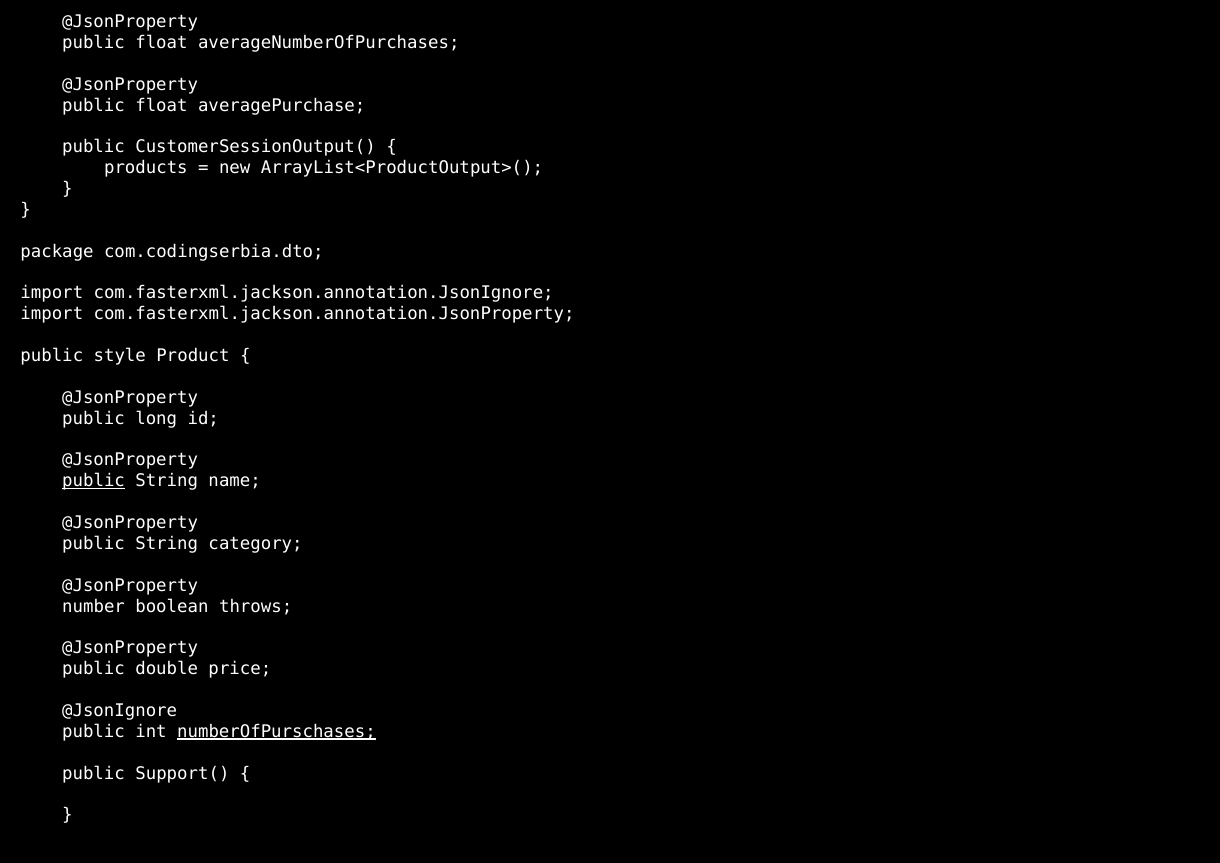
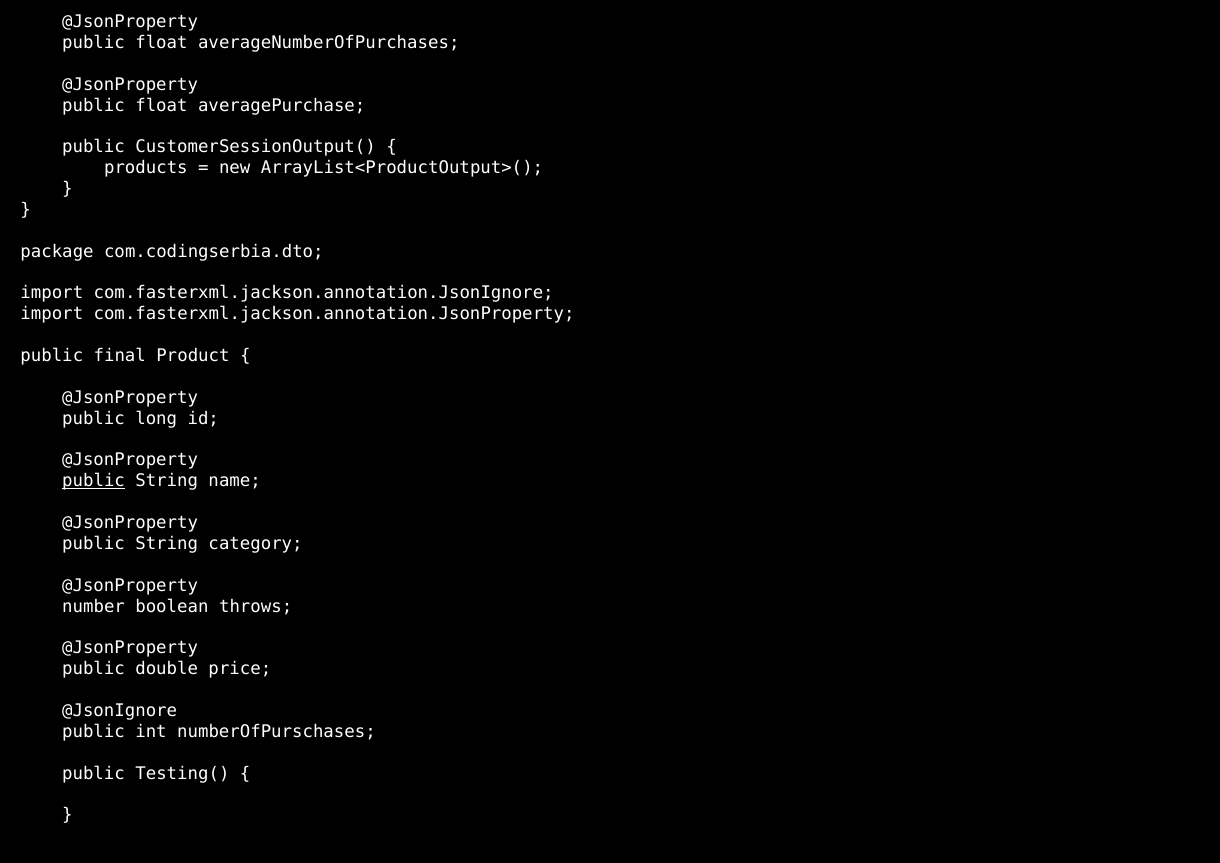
style: style -> final
numberOfPurschases underline: present -> none
Support(: Support( -> Testing(
